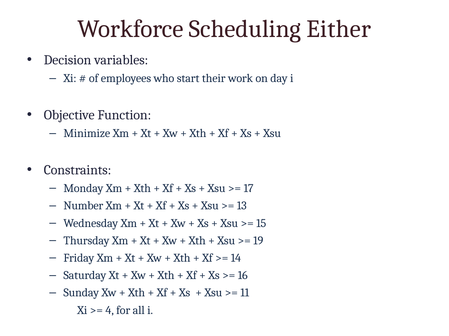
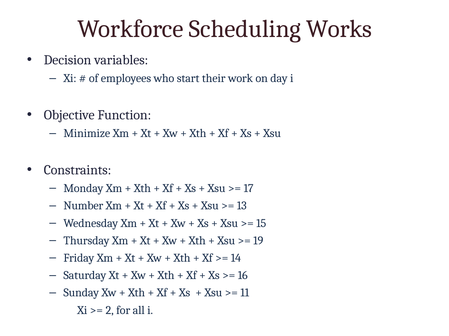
Either: Either -> Works
4: 4 -> 2
